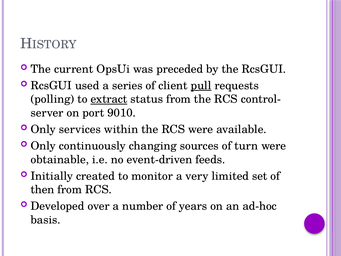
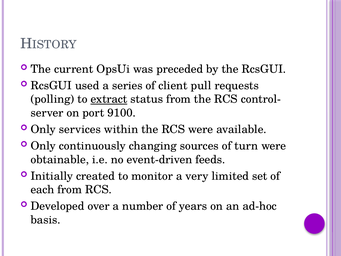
pull underline: present -> none
9010: 9010 -> 9100
then: then -> each
